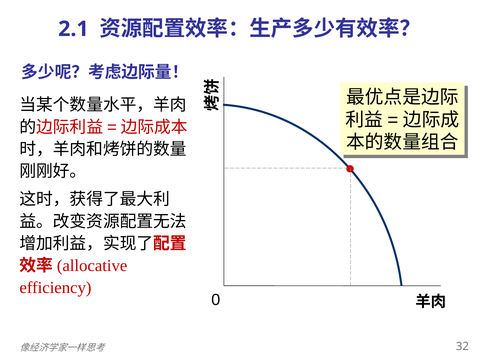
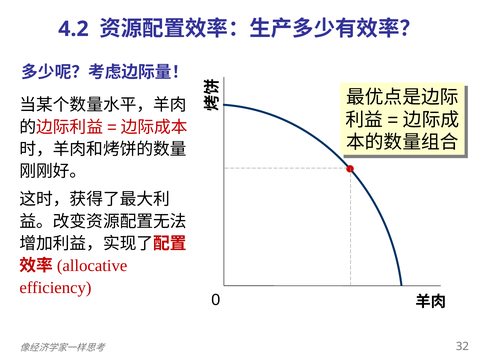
2.1: 2.1 -> 4.2
